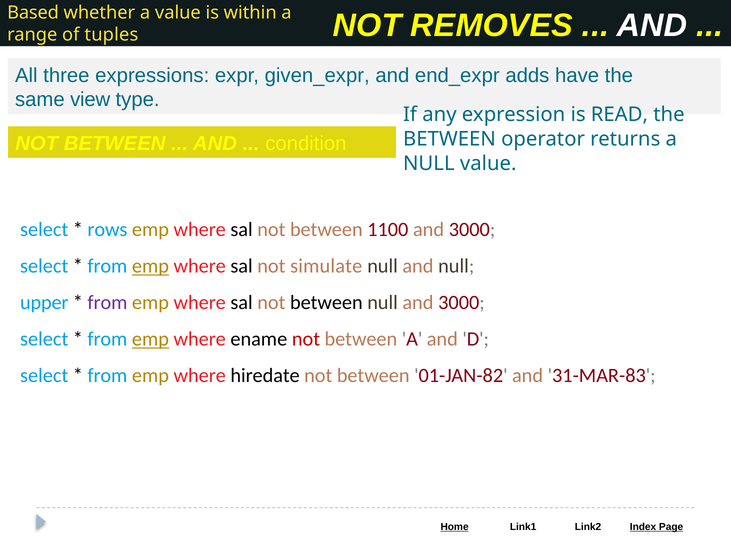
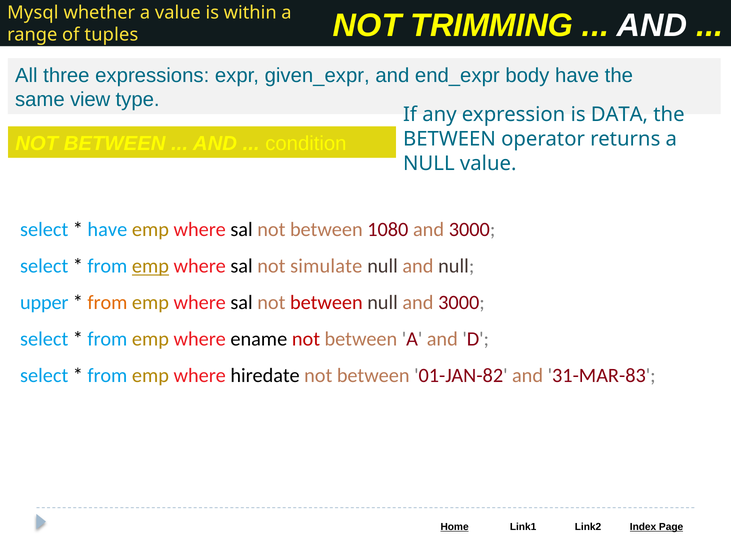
Based: Based -> Mysql
REMOVES: REMOVES -> TRIMMING
adds: adds -> body
READ: READ -> DATA
rows at (107, 230): rows -> have
1100: 1100 -> 1080
from at (107, 303) colour: purple -> orange
between at (326, 303) colour: black -> red
emp at (150, 339) underline: present -> none
